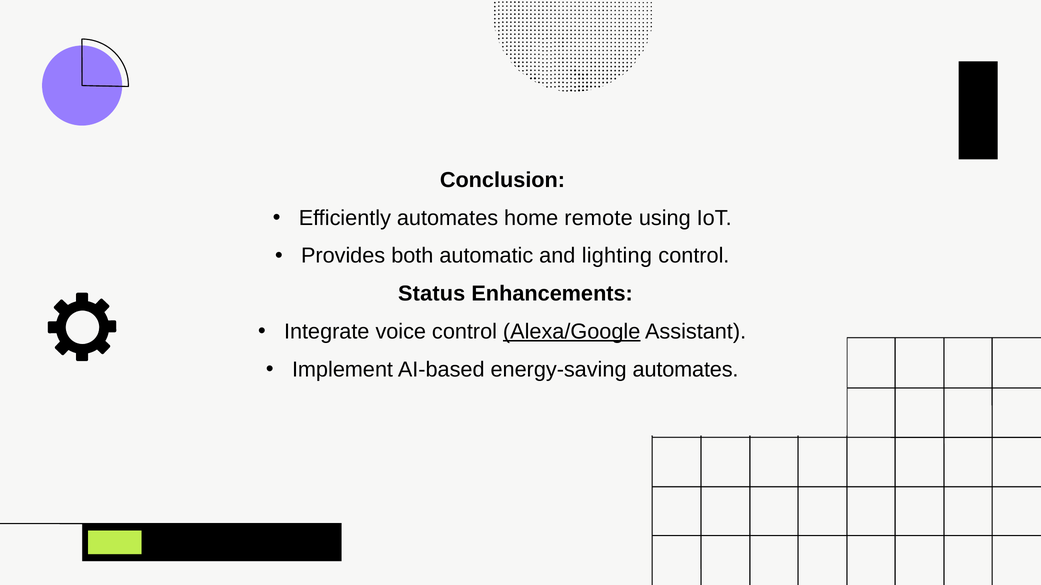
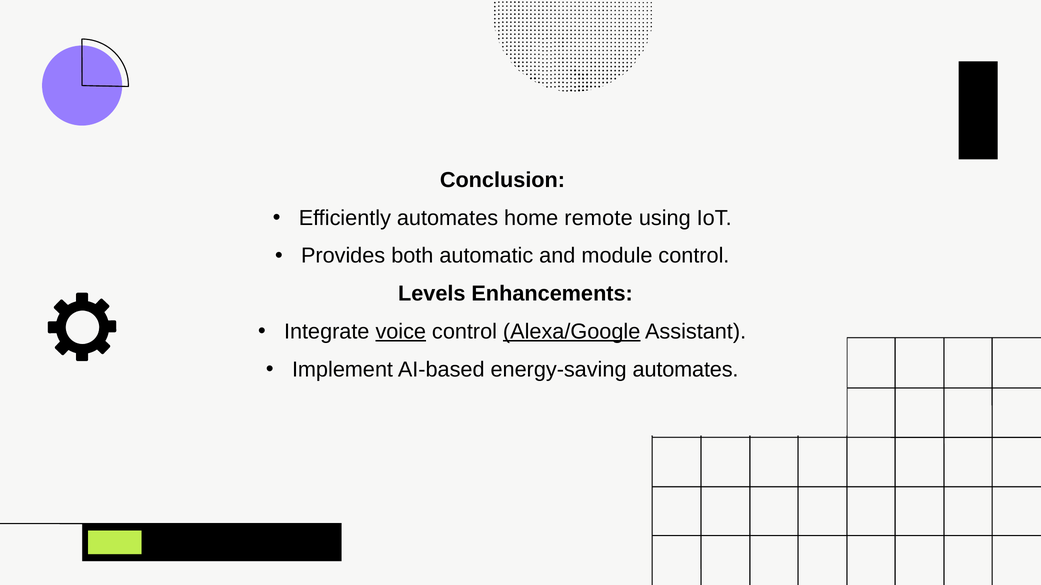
lighting: lighting -> module
Status: Status -> Levels
voice underline: none -> present
